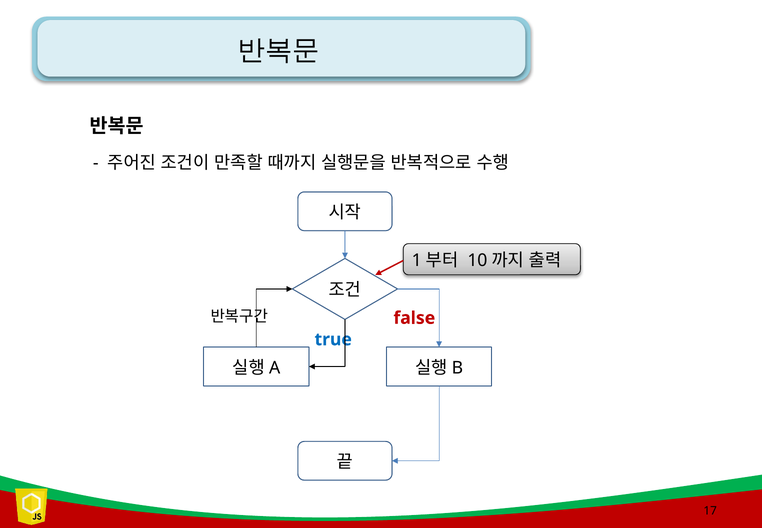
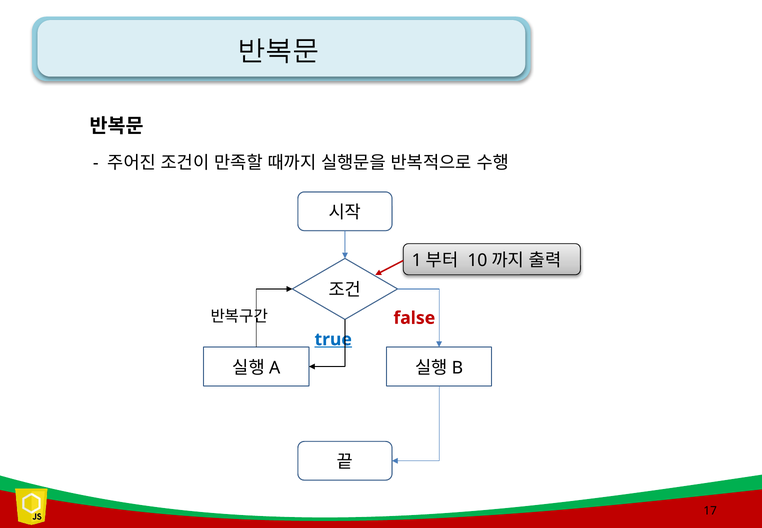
true underline: none -> present
